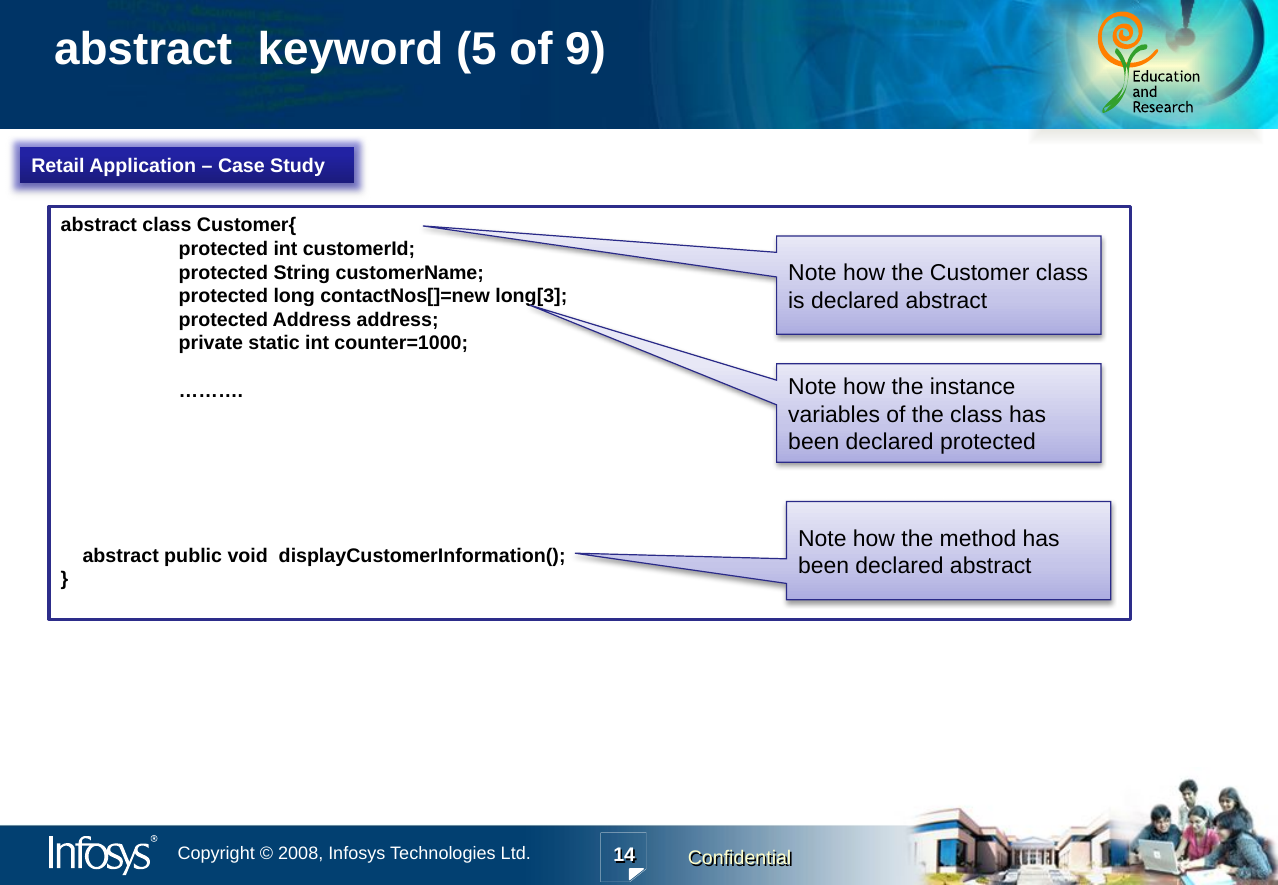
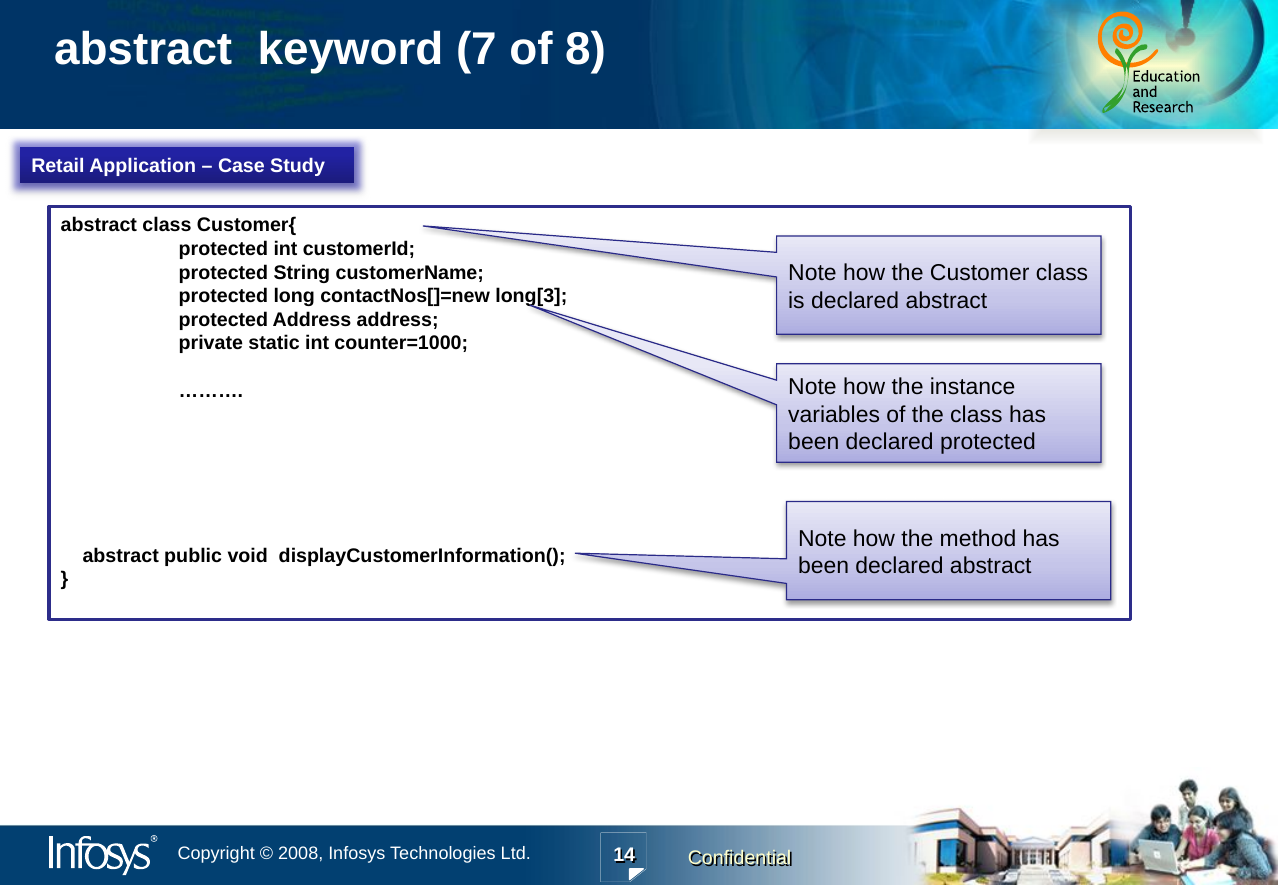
5: 5 -> 7
9: 9 -> 8
